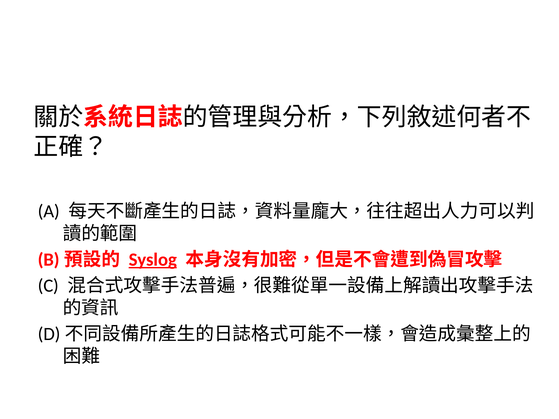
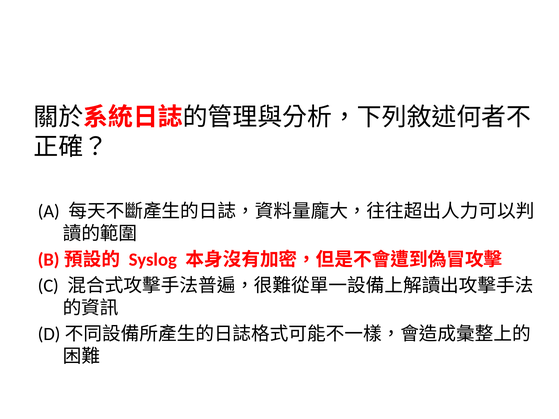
Syslog underline: present -> none
